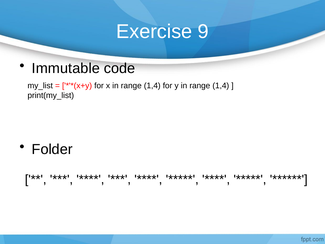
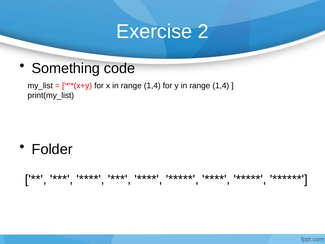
9: 9 -> 2
Immutable: Immutable -> Something
